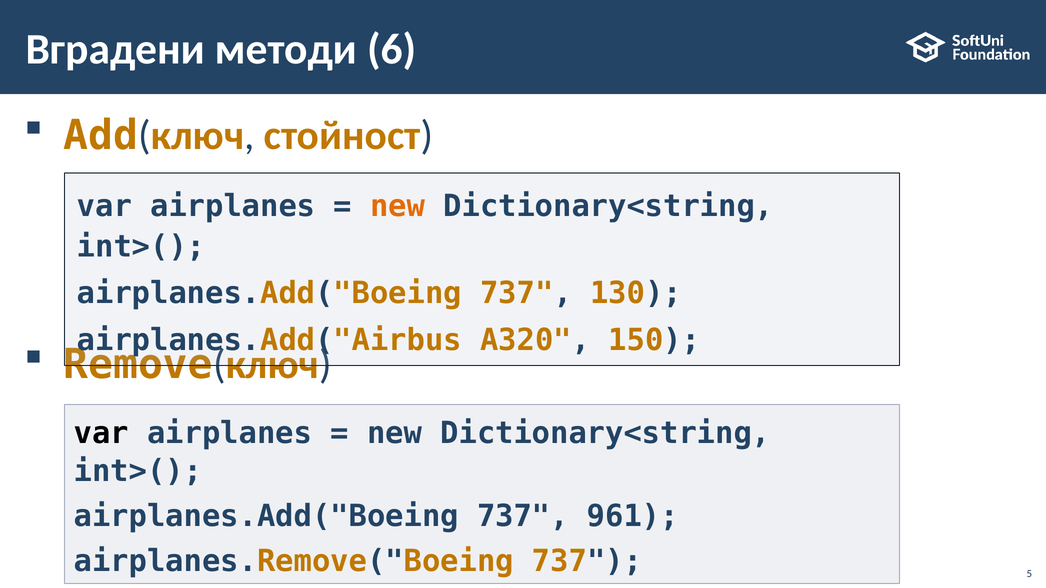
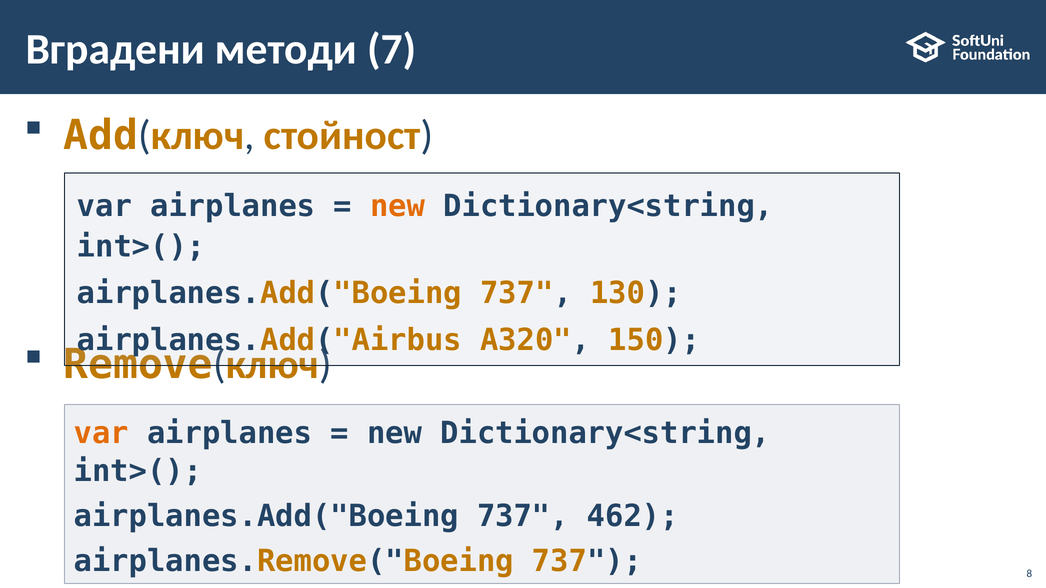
6: 6 -> 7
var at (101, 433) colour: black -> orange
961: 961 -> 462
5: 5 -> 8
